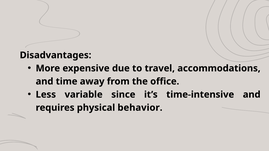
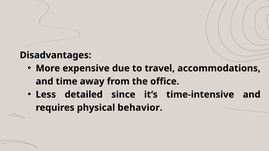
variable: variable -> detailed
